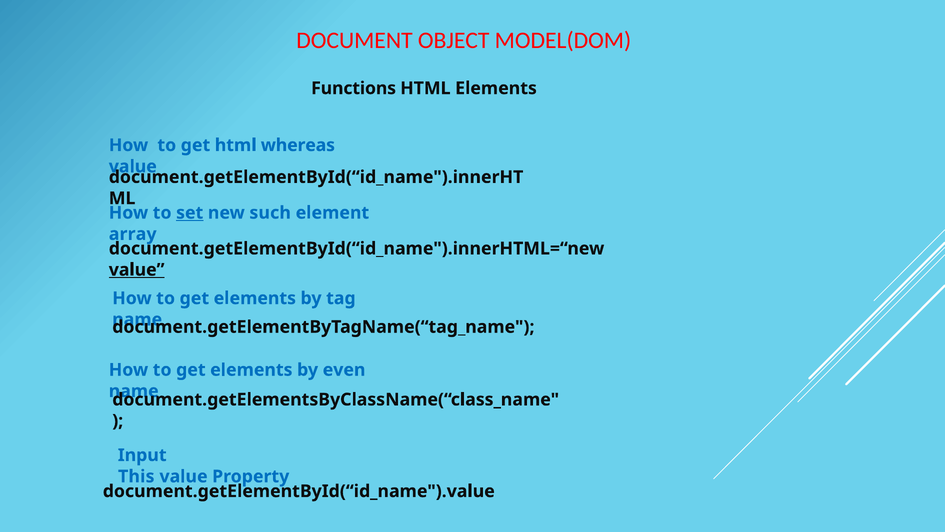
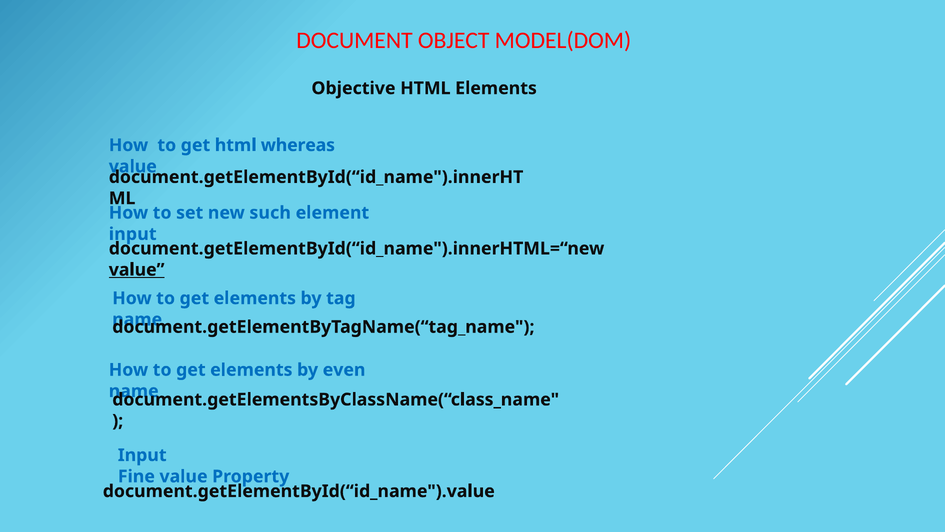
Functions: Functions -> Objective
set underline: present -> none
array at (133, 234): array -> input
This: This -> Fine
